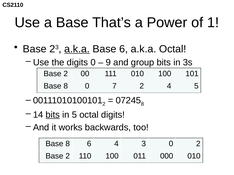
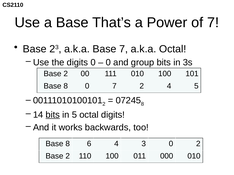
of 1: 1 -> 7
a.k.a at (77, 49) underline: present -> none
Base 6: 6 -> 7
9 at (108, 63): 9 -> 0
